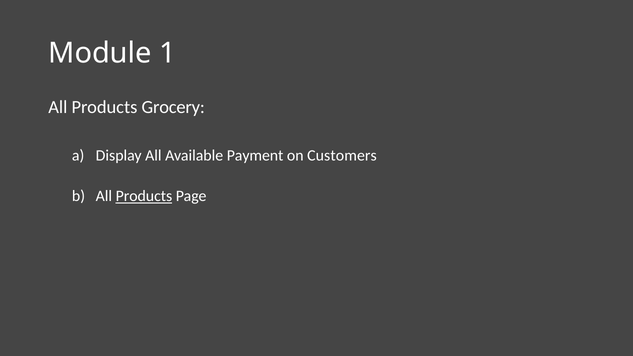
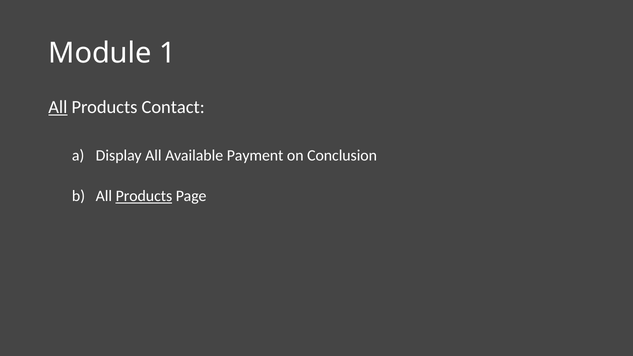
All at (58, 107) underline: none -> present
Grocery: Grocery -> Contact
Customers: Customers -> Conclusion
